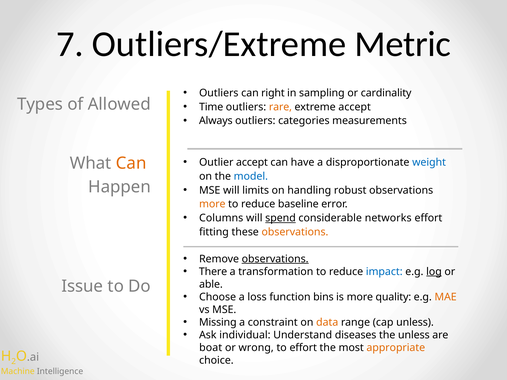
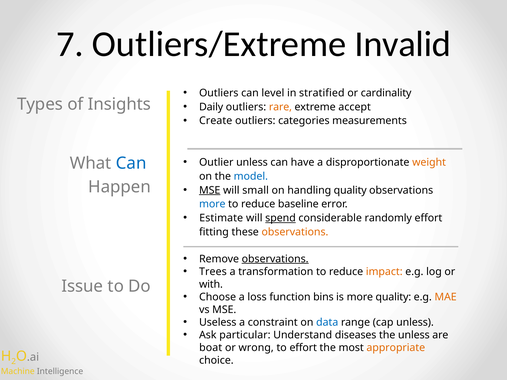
Metric: Metric -> Invalid
right: right -> level
sampling: sampling -> stratified
Allowed: Allowed -> Insights
Time: Time -> Daily
Always: Always -> Create
Outlier accept: accept -> unless
weight colour: blue -> orange
Can at (131, 163) colour: orange -> blue
MSE at (210, 190) underline: none -> present
limits: limits -> small
handling robust: robust -> quality
more at (212, 204) colour: orange -> blue
Columns: Columns -> Estimate
networks: networks -> randomly
There: There -> Trees
impact colour: blue -> orange
log underline: present -> none
able: able -> with
Missing: Missing -> Useless
data colour: orange -> blue
individual: individual -> particular
